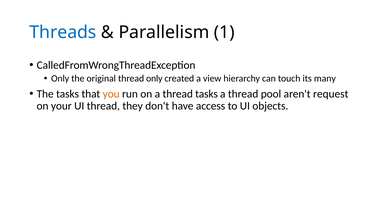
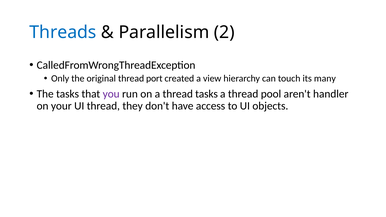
1: 1 -> 2
thread only: only -> port
you colour: orange -> purple
request: request -> handler
